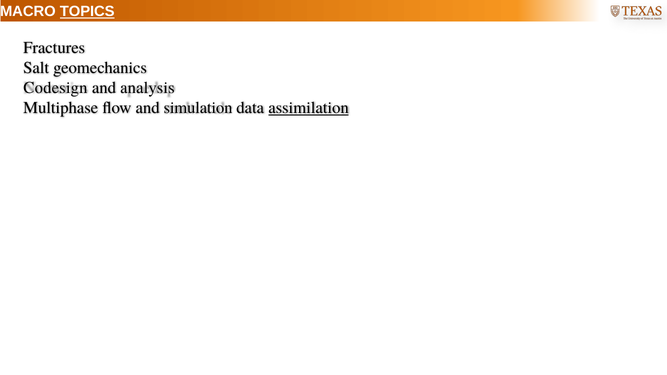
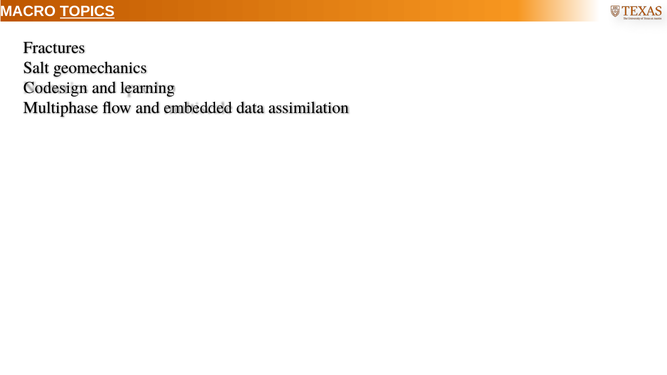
analysis: analysis -> learning
simulation: simulation -> embedded
assimilation underline: present -> none
